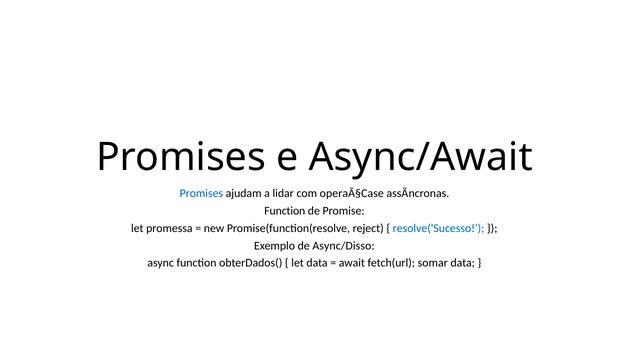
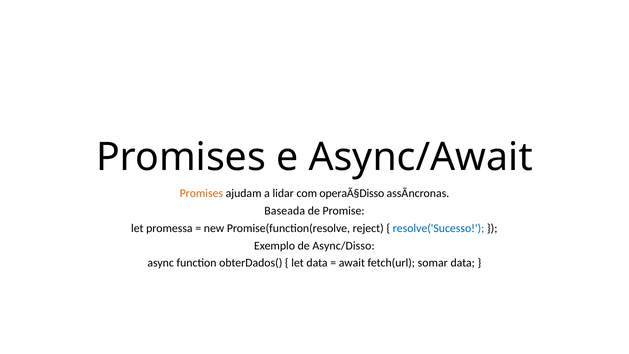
Promises at (201, 193) colour: blue -> orange
operaÃ§Case: operaÃ§Case -> operaÃ§Disso
Function at (285, 211): Function -> Baseada
